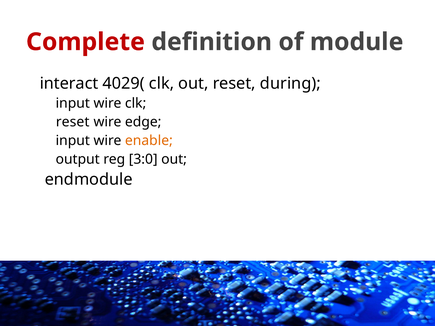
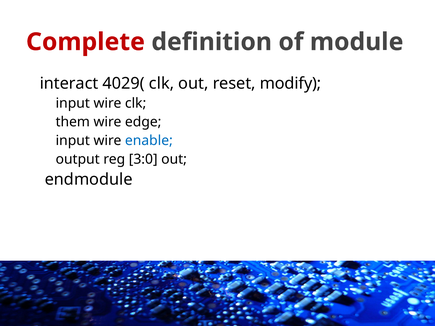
during: during -> modify
reset at (73, 122): reset -> them
enable colour: orange -> blue
